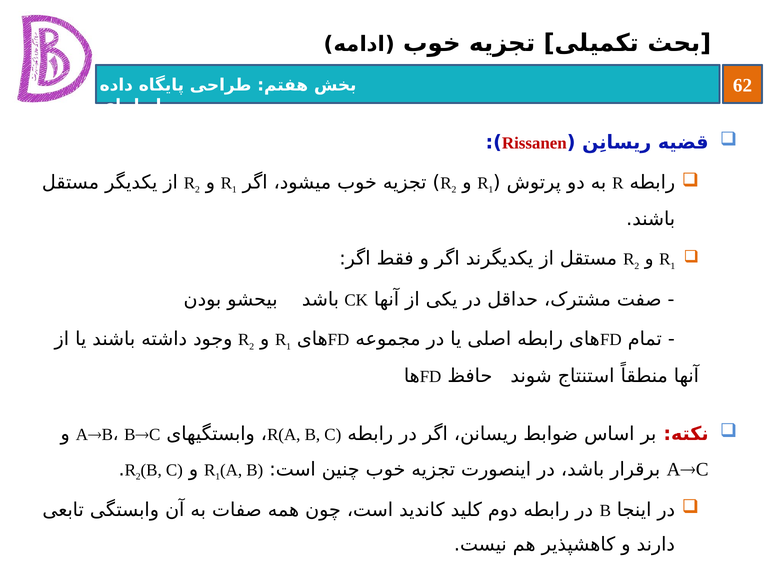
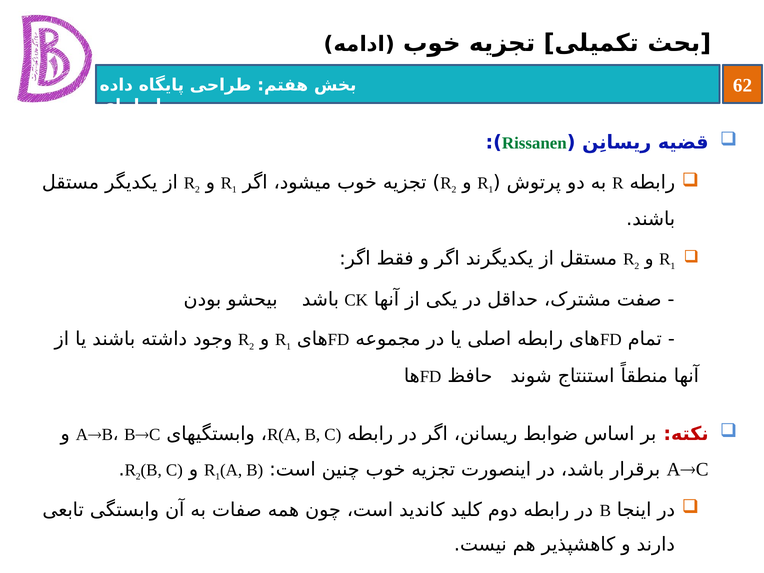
Rissanen colour: red -> green
